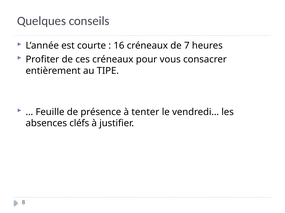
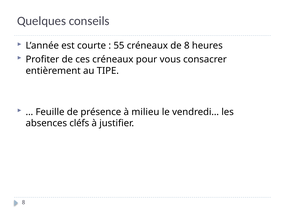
16: 16 -> 55
de 7: 7 -> 8
tenter: tenter -> milieu
